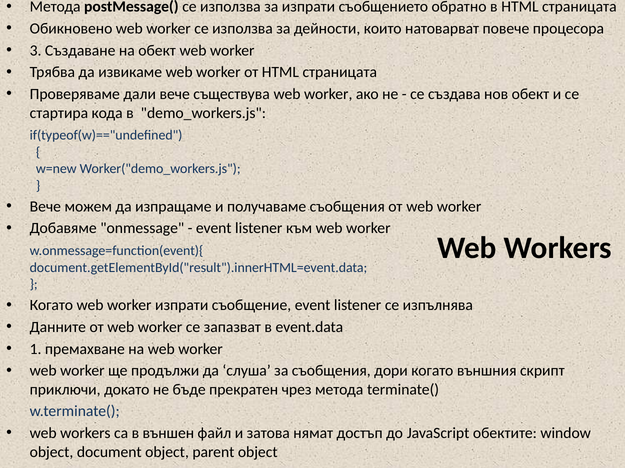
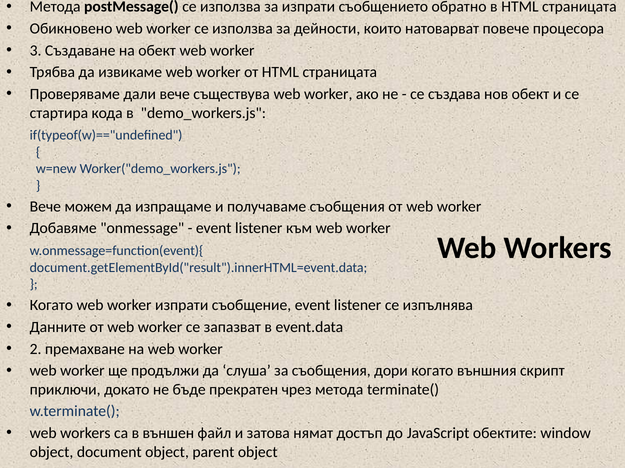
1: 1 -> 2
